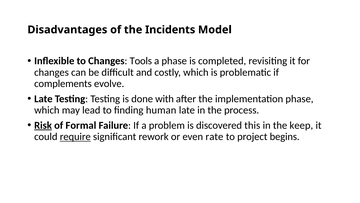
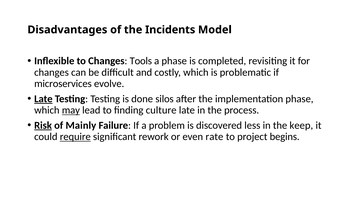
complements: complements -> microservices
Late at (43, 99) underline: none -> present
with: with -> silos
may underline: none -> present
human: human -> culture
Formal: Formal -> Mainly
this: this -> less
